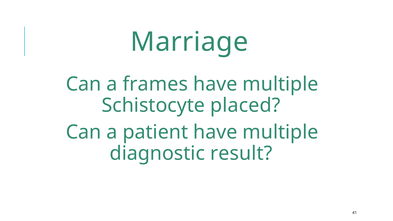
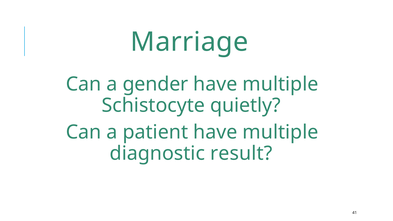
frames: frames -> gender
placed: placed -> quietly
